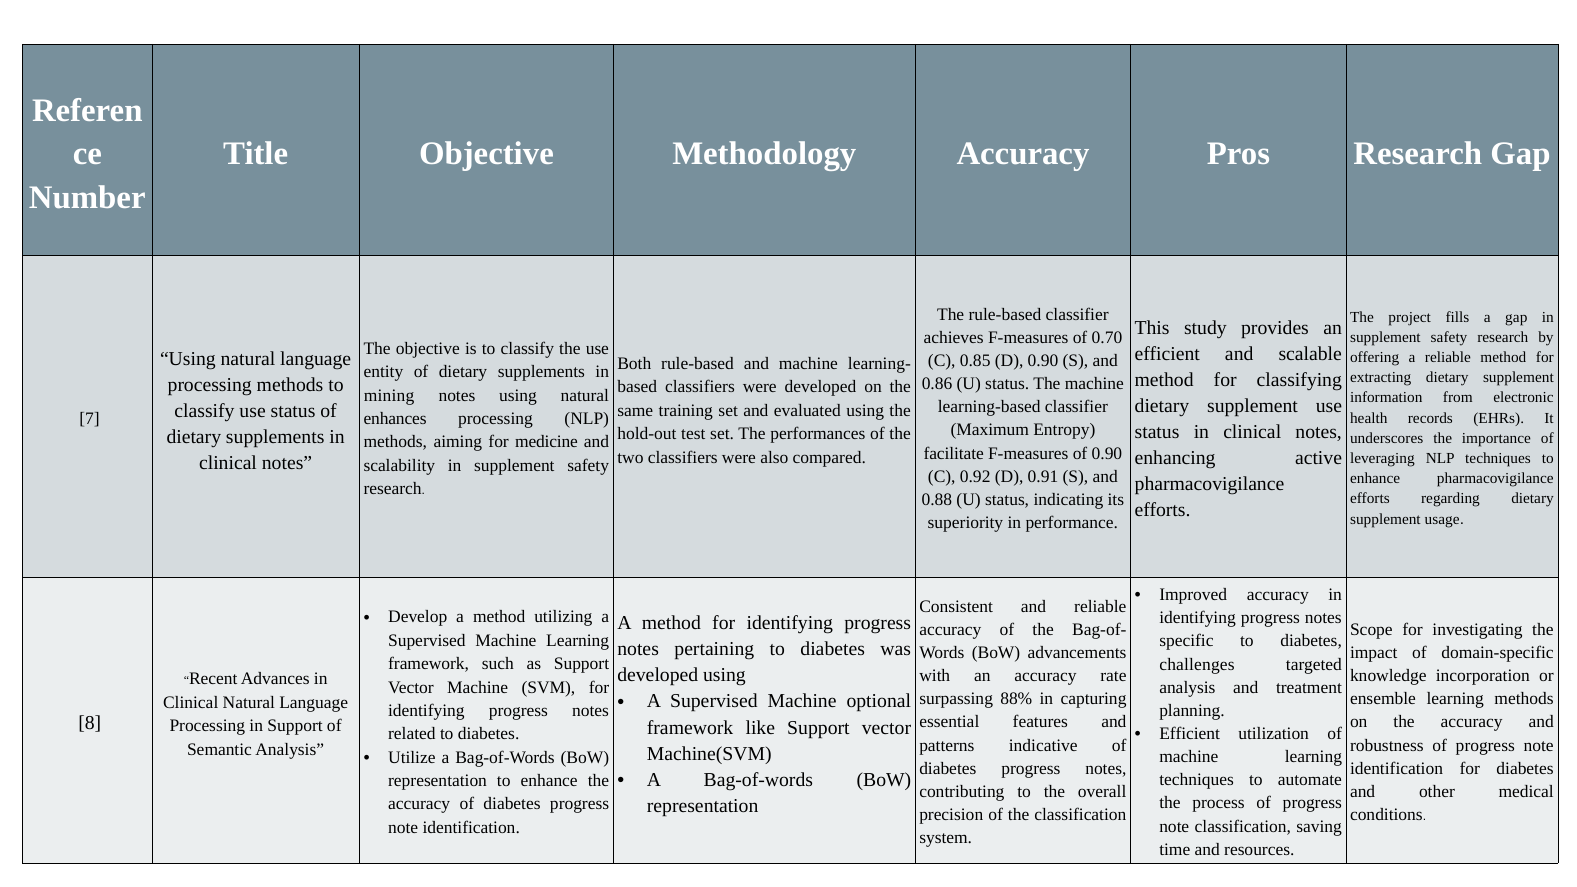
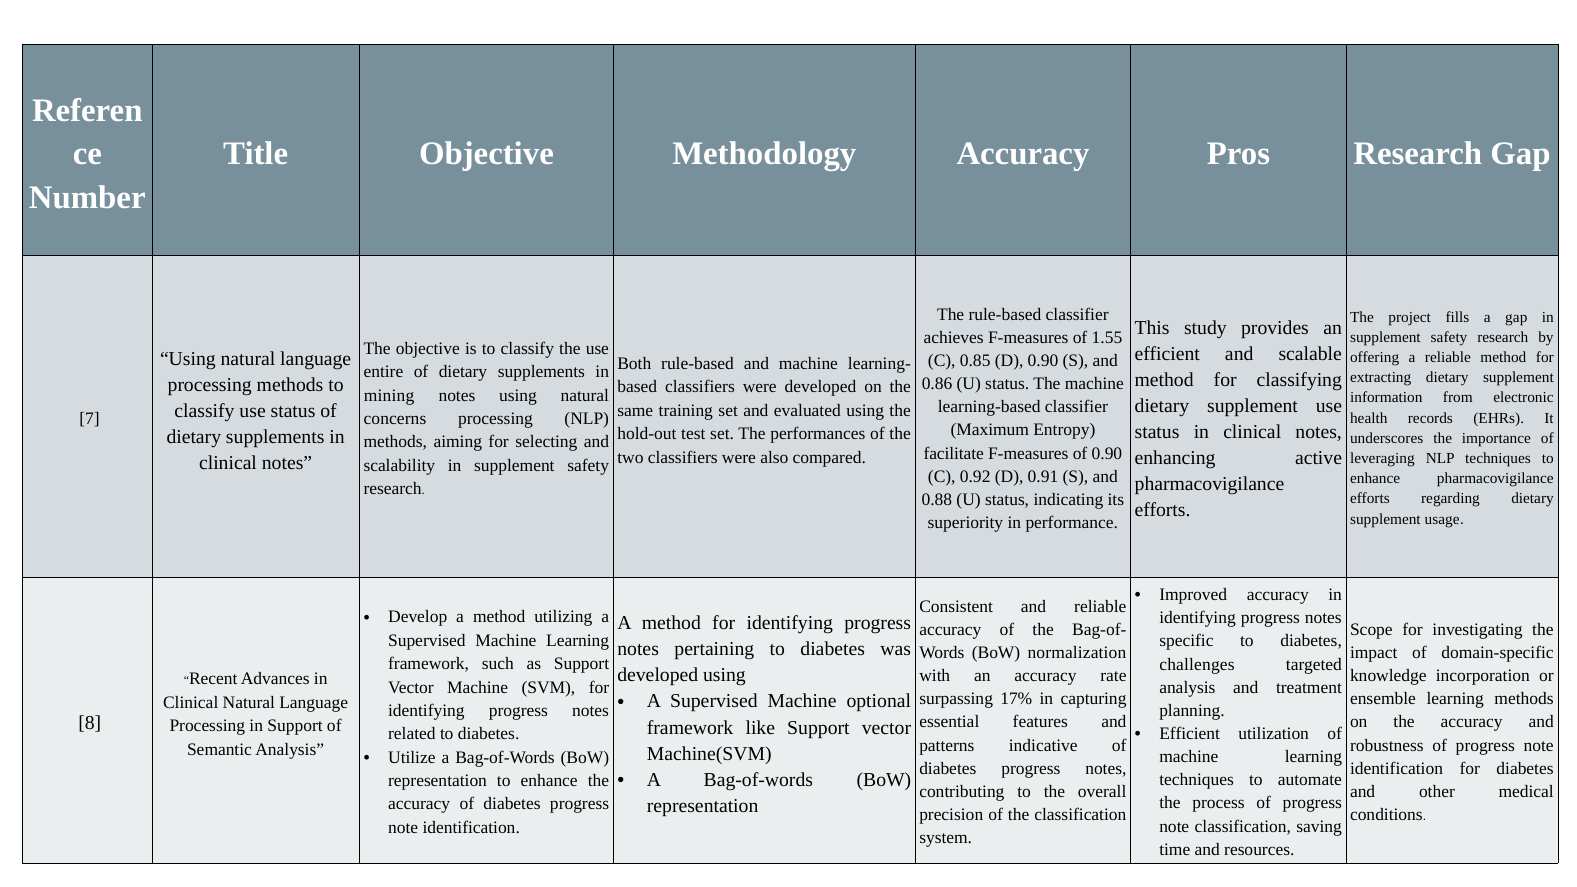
0.70: 0.70 -> 1.55
entity: entity -> entire
enhances: enhances -> concerns
medicine: medicine -> selecting
advancements: advancements -> normalization
88%: 88% -> 17%
